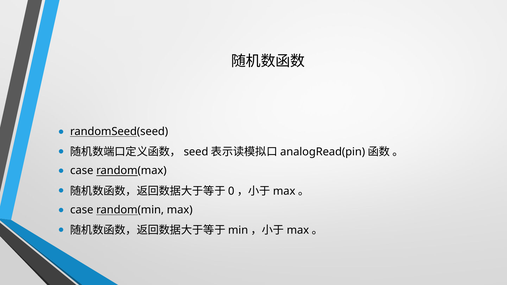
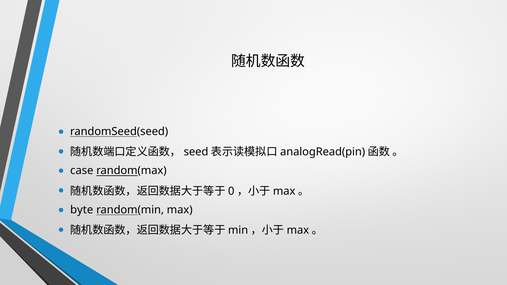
case at (82, 210): case -> byte
